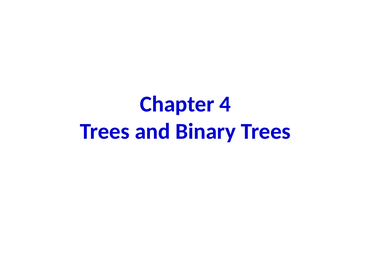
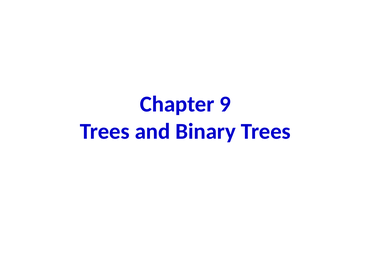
4: 4 -> 9
